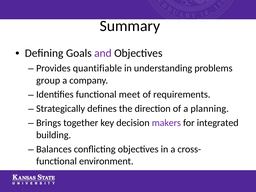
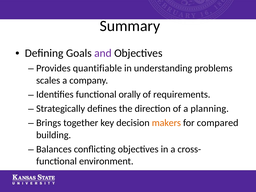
group: group -> scales
meet: meet -> orally
makers colour: purple -> orange
integrated: integrated -> compared
